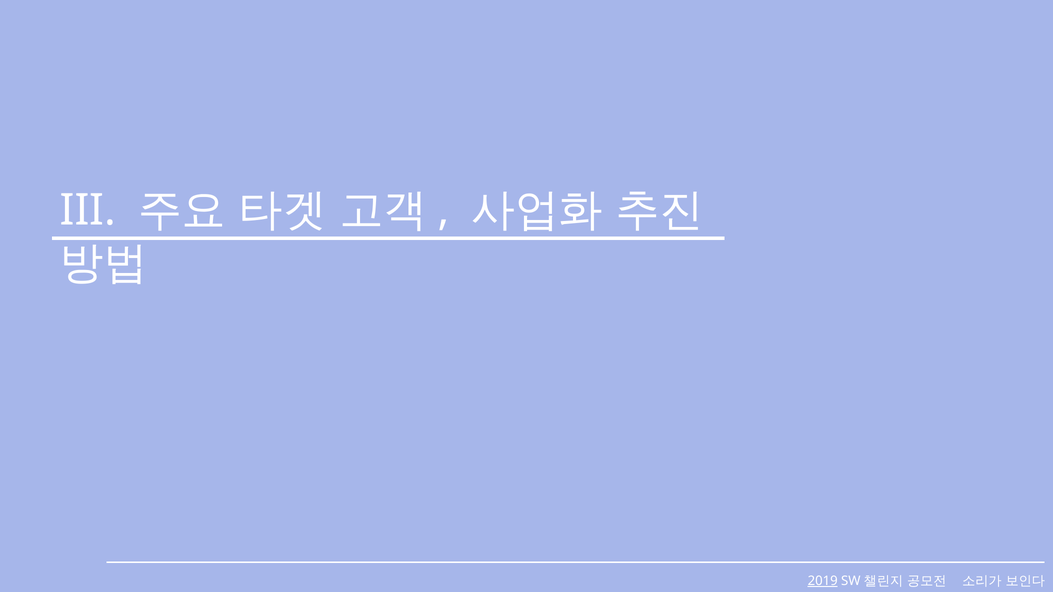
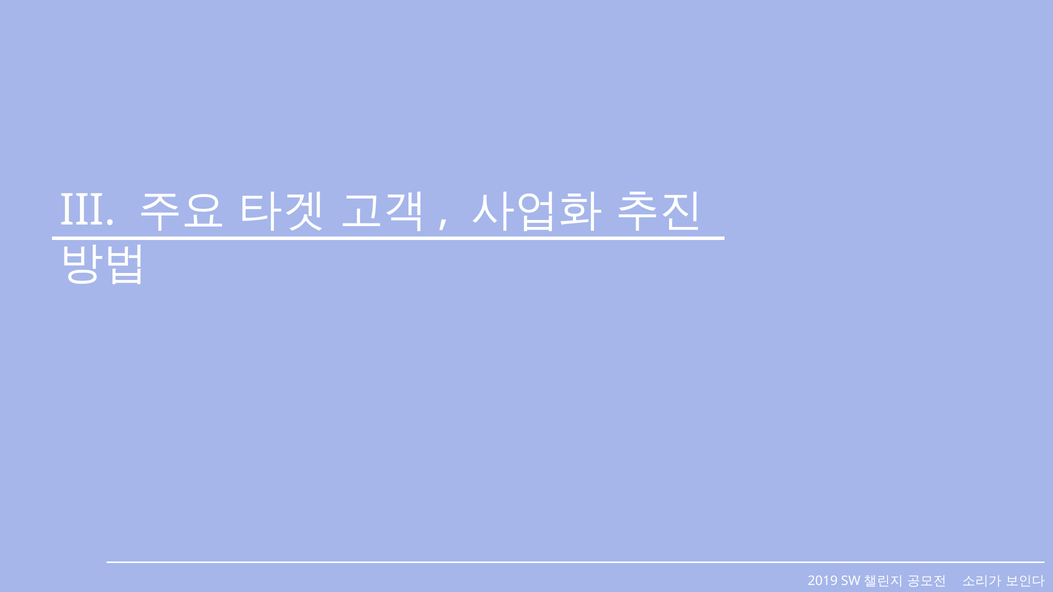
2019 underline: present -> none
